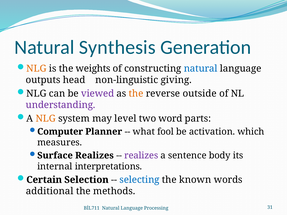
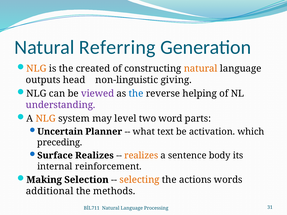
Synthesis: Synthesis -> Referring
weights: weights -> created
natural at (201, 69) colour: blue -> orange
the at (136, 94) colour: orange -> blue
outside: outside -> helping
Computer: Computer -> Uncertain
fool: fool -> text
measures: measures -> preceding
realizes at (141, 156) colour: purple -> orange
interpretations: interpretations -> reinforcement
Certain: Certain -> Making
selecting colour: blue -> orange
known: known -> actions
